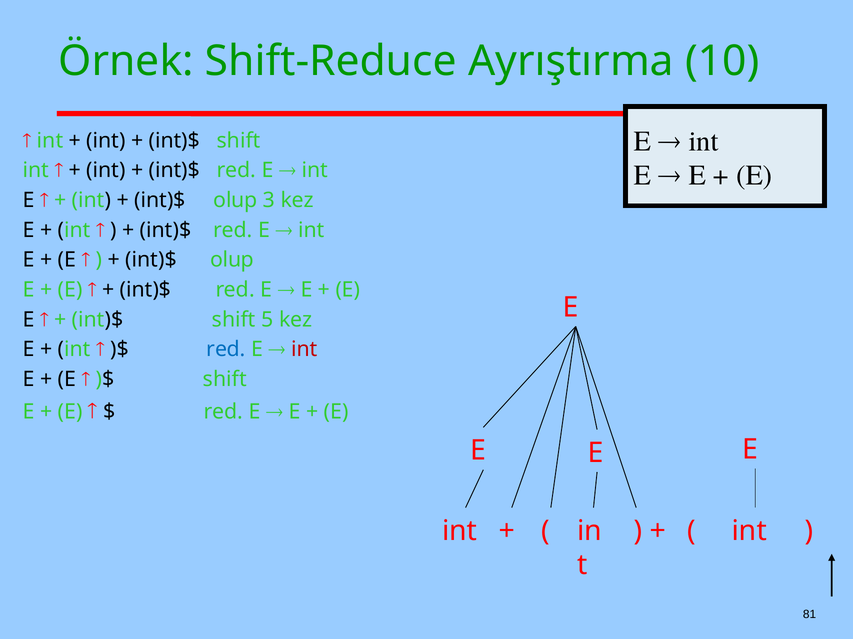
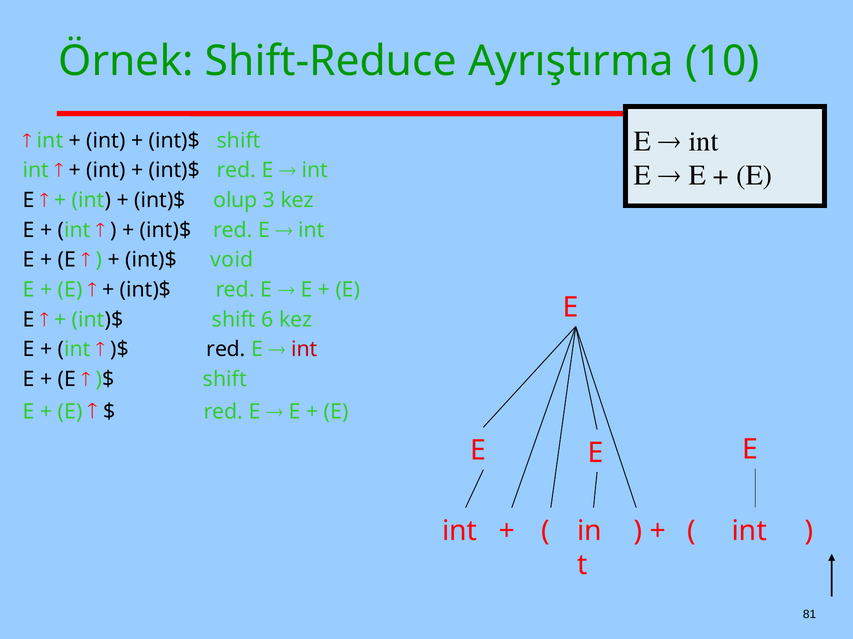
olup at (232, 260): olup -> void
5: 5 -> 6
red at (226, 350) colour: blue -> black
